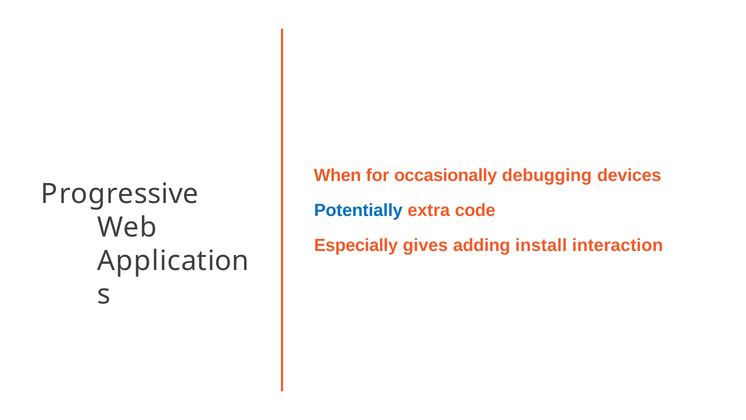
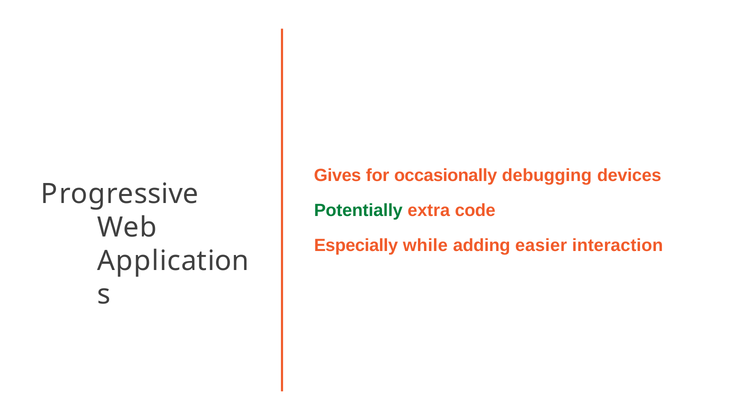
When: When -> Gives
Potentially colour: blue -> green
gives: gives -> while
install: install -> easier
